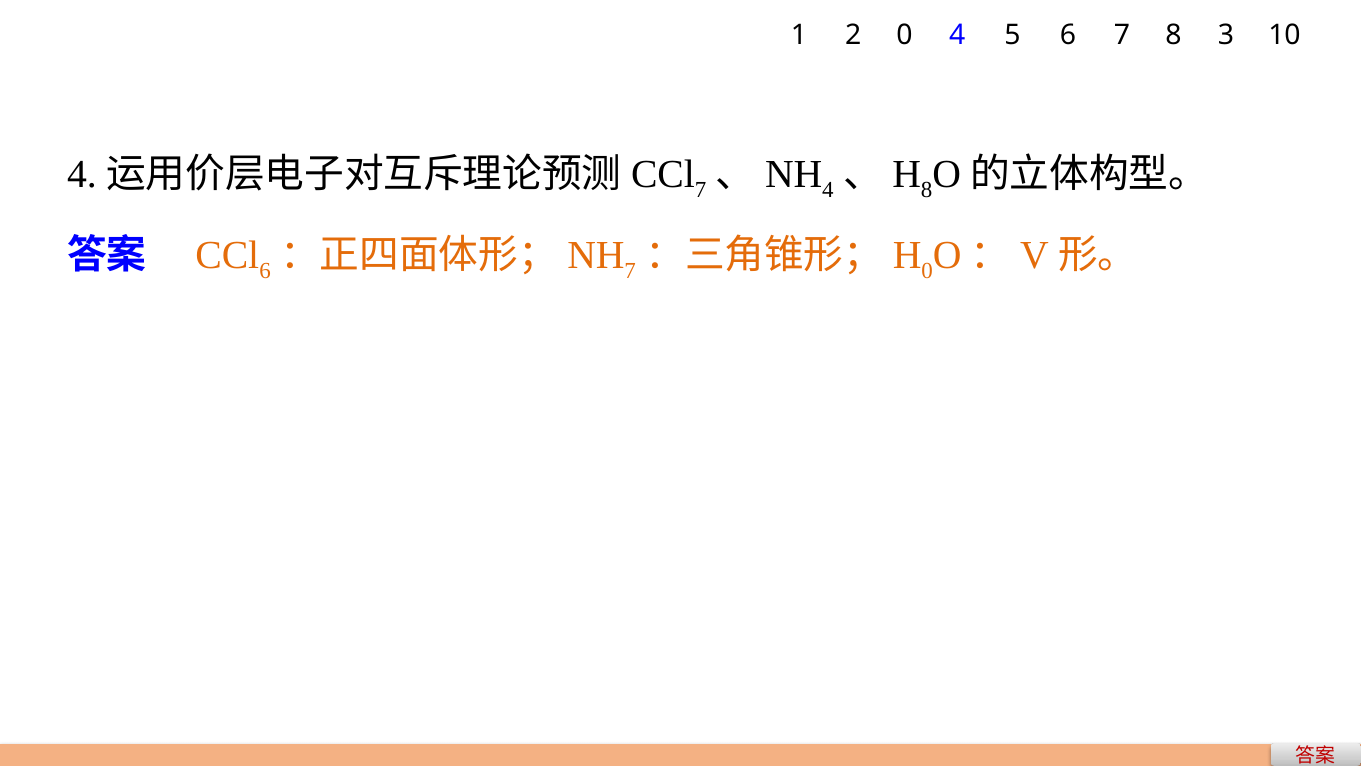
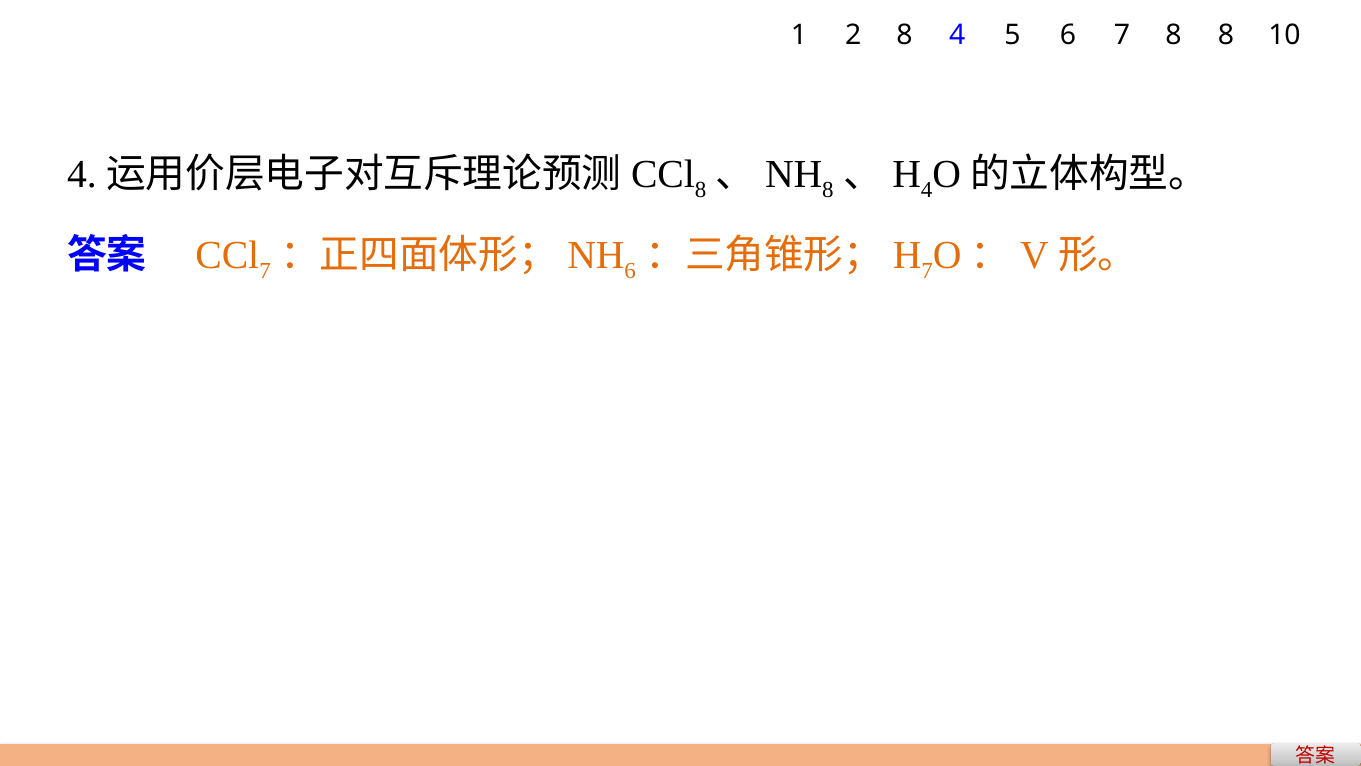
2 0: 0 -> 8
8 3: 3 -> 8
7 at (701, 190): 7 -> 8
4 at (828, 190): 4 -> 8
8 at (927, 190): 8 -> 4
6 at (265, 271): 6 -> 7
7 at (630, 271): 7 -> 6
0 at (927, 271): 0 -> 7
